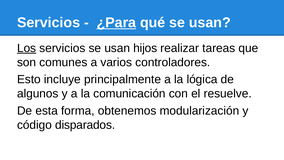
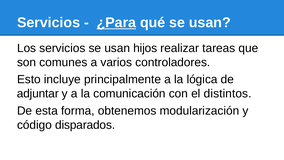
Los underline: present -> none
algunos: algunos -> adjuntar
resuelve: resuelve -> distintos
